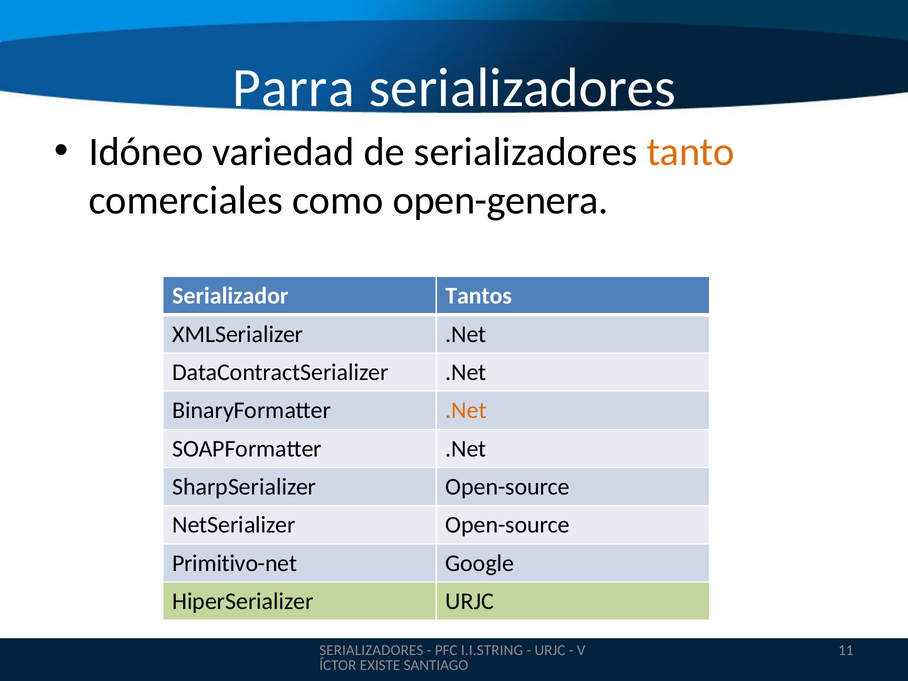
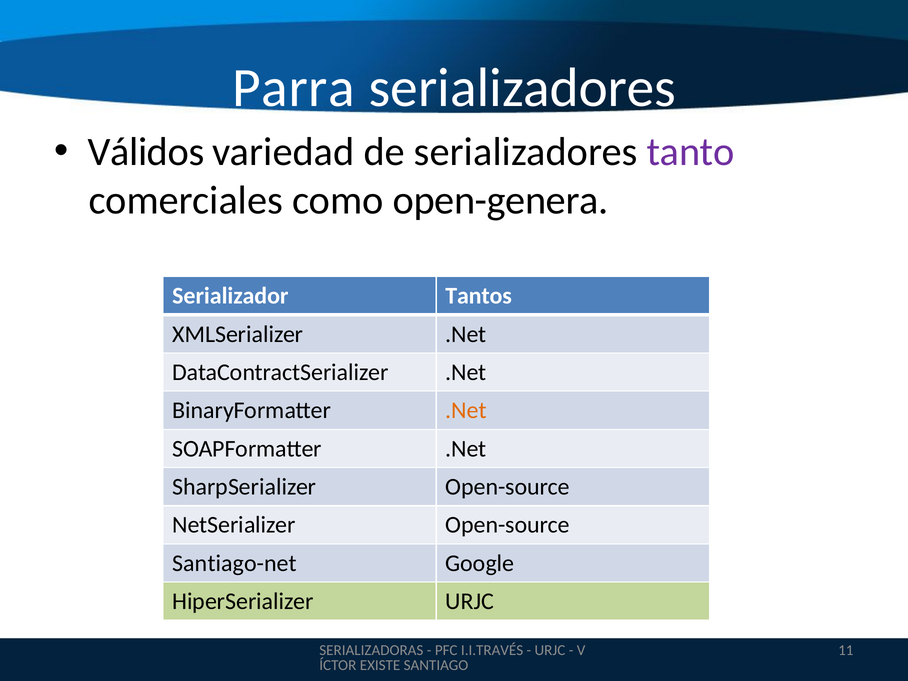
Idóneo: Idóneo -> Válidos
tanto colour: orange -> purple
Primitivo-net: Primitivo-net -> Santiago-net
SERIALIZADORES at (371, 650): SERIALIZADORES -> SERIALIZADORAS
I.I.STRING: I.I.STRING -> I.I.TRAVÉS
